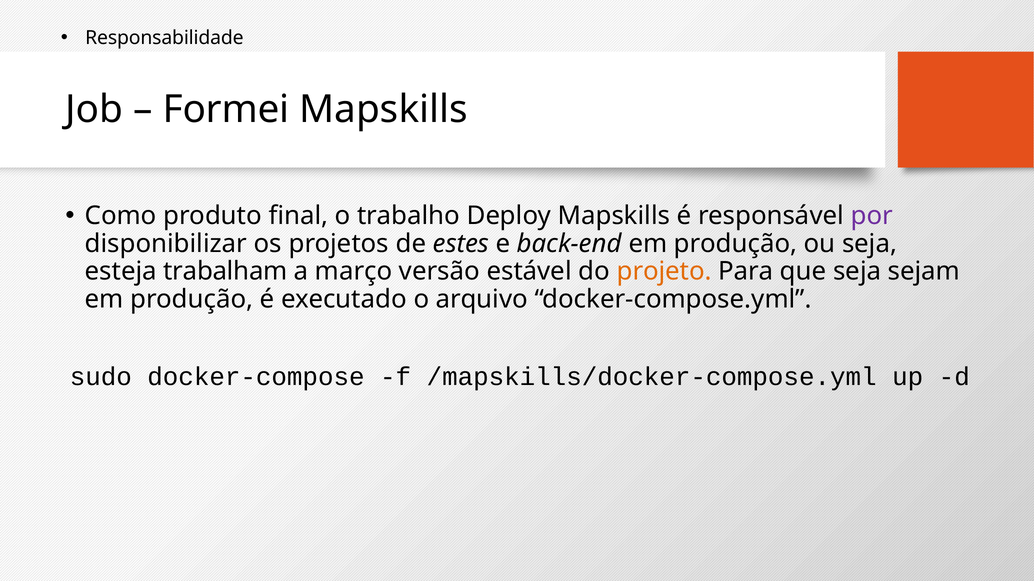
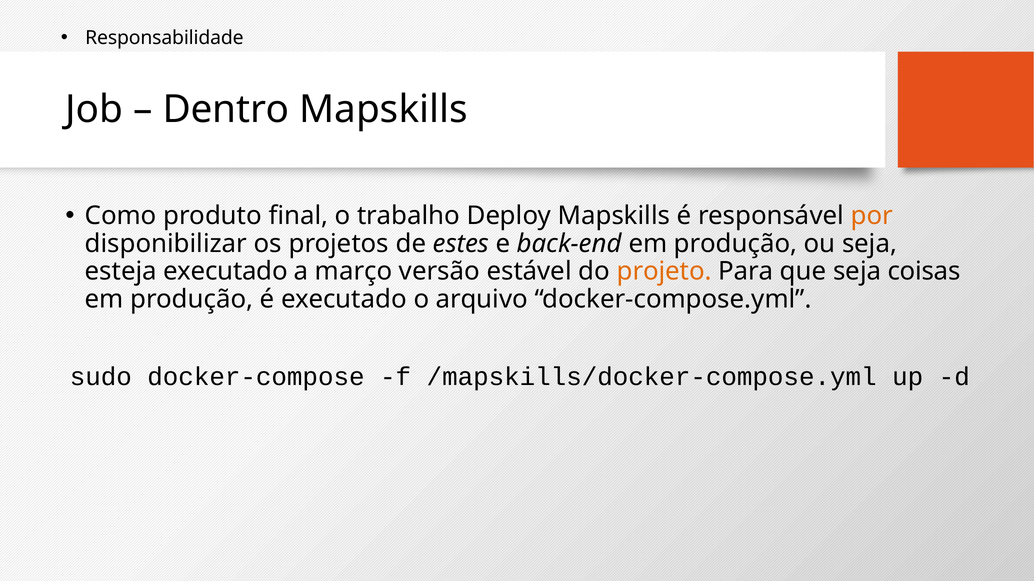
Formei: Formei -> Dentro
por colour: purple -> orange
esteja trabalham: trabalham -> executado
sejam: sejam -> coisas
